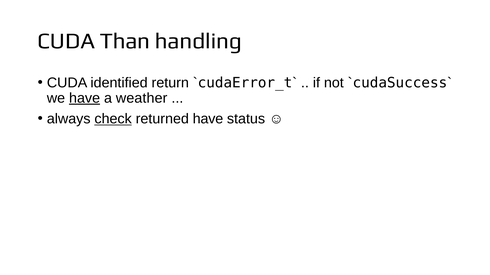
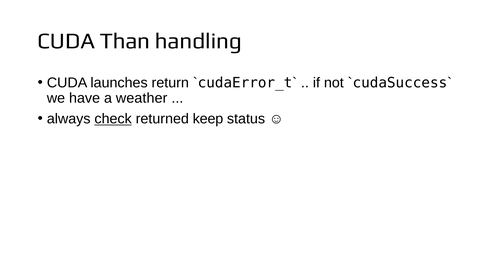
identified: identified -> launches
have at (85, 98) underline: present -> none
returned have: have -> keep
